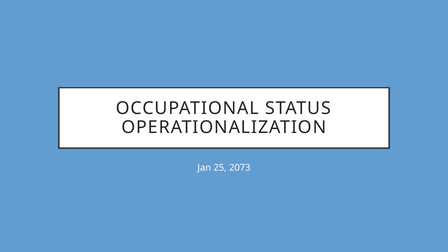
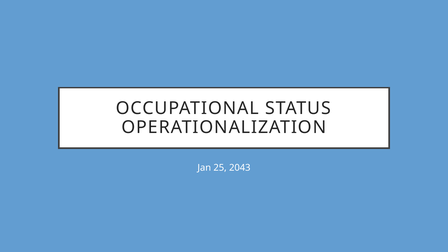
2073: 2073 -> 2043
